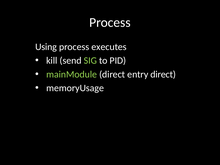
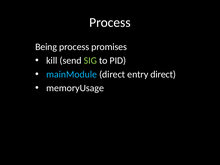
Using: Using -> Being
executes: executes -> promises
mainModule colour: light green -> light blue
